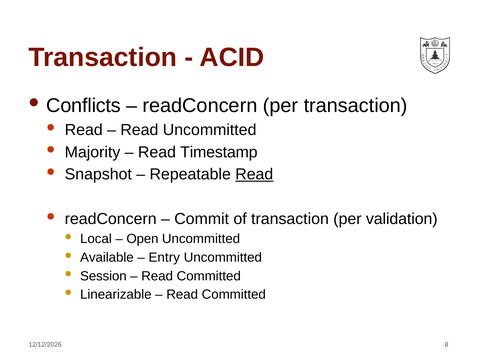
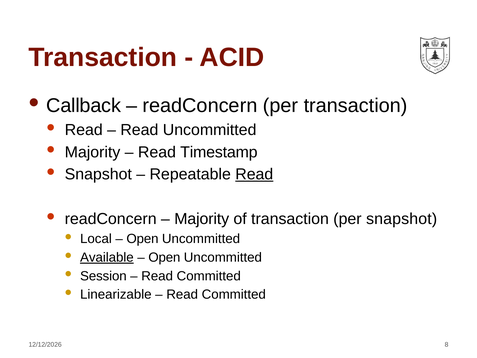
Conflicts: Conflicts -> Callback
Commit at (202, 219): Commit -> Majority
per validation: validation -> snapshot
Available underline: none -> present
Entry at (164, 257): Entry -> Open
